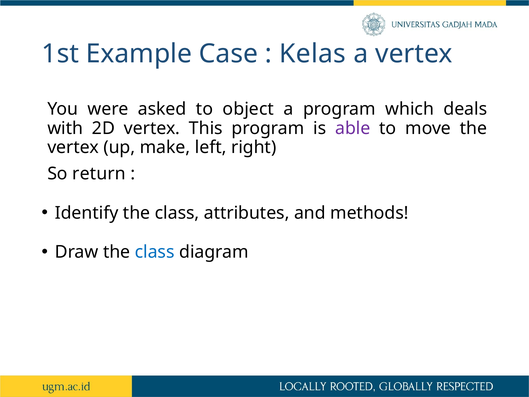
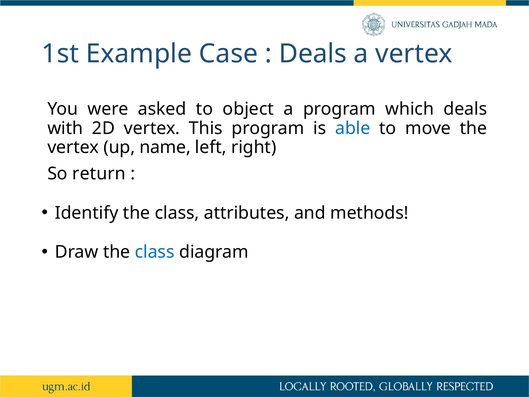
Kelas at (313, 54): Kelas -> Deals
able colour: purple -> blue
make: make -> name
